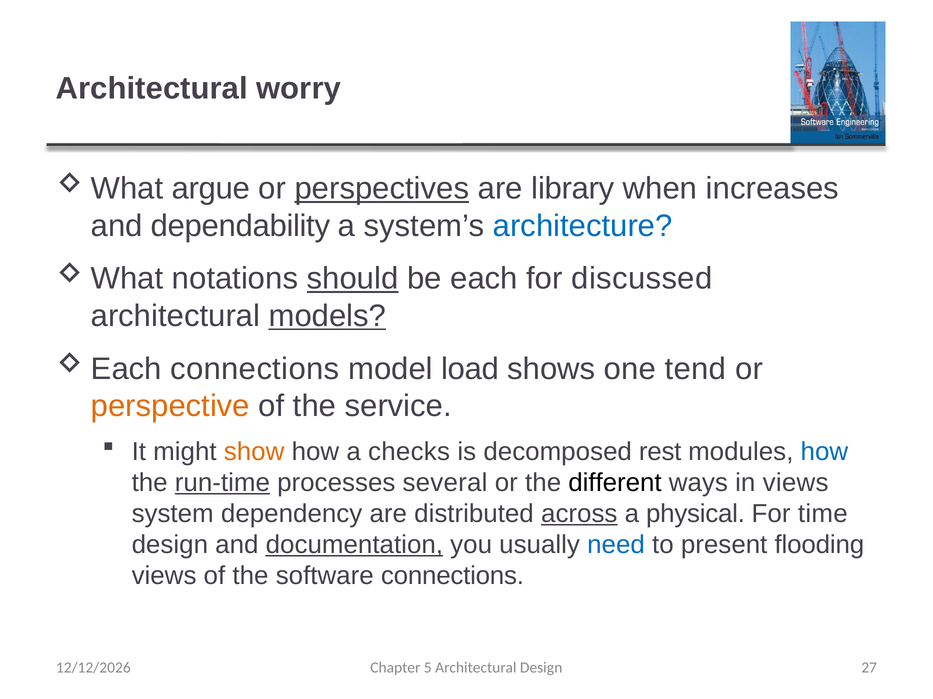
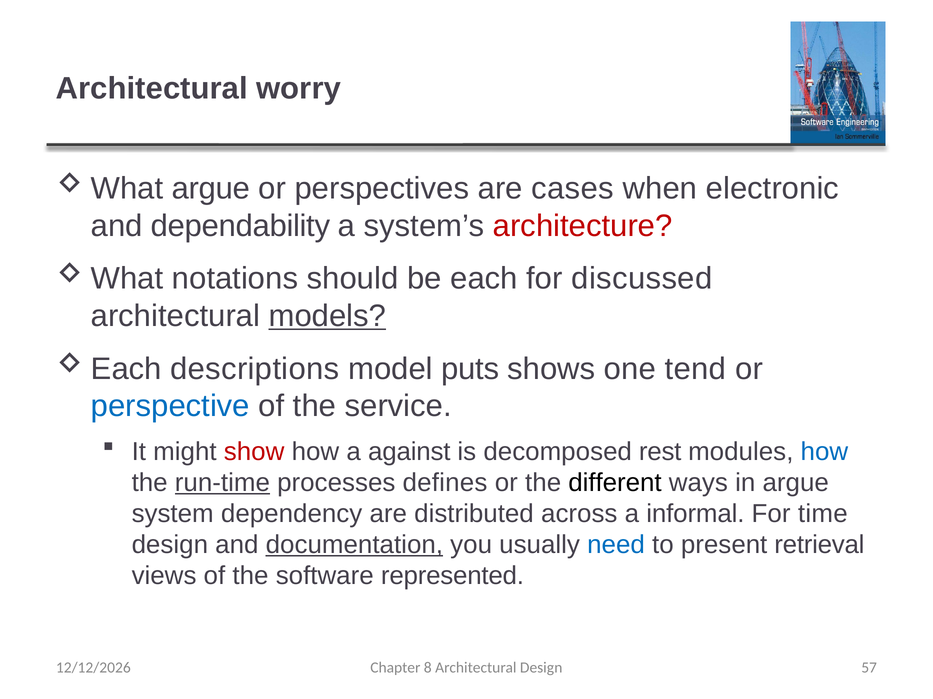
perspectives underline: present -> none
library: library -> cases
increases: increases -> electronic
architecture colour: blue -> red
should underline: present -> none
connections at (255, 369): connections -> descriptions
load: load -> puts
perspective colour: orange -> blue
show colour: orange -> red
checks: checks -> against
several: several -> defines
in views: views -> argue
across underline: present -> none
physical: physical -> informal
flooding: flooding -> retrieval
software connections: connections -> represented
5: 5 -> 8
27: 27 -> 57
